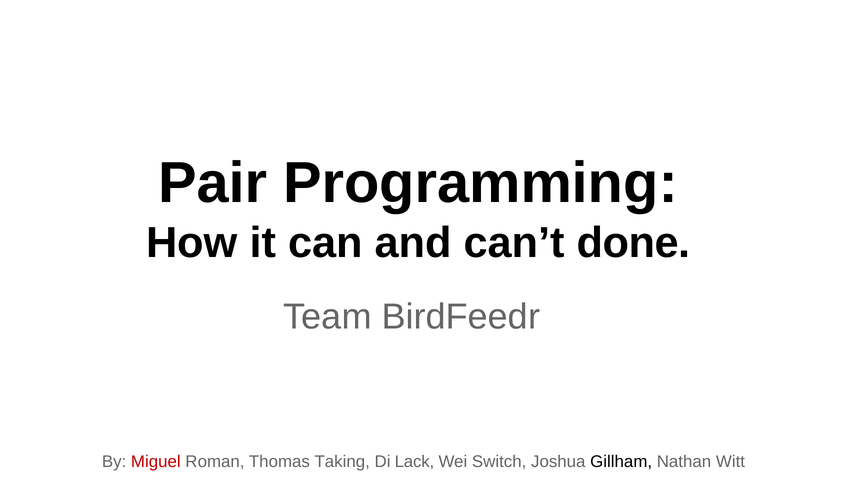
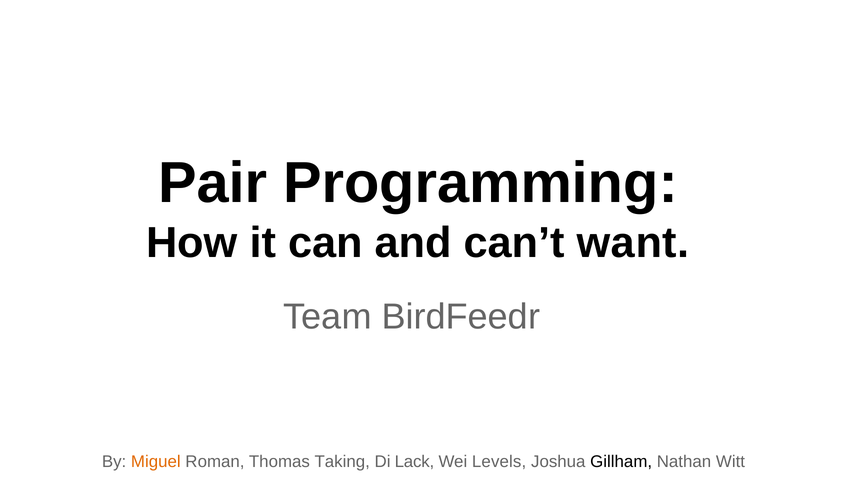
done: done -> want
Miguel colour: red -> orange
Switch: Switch -> Levels
